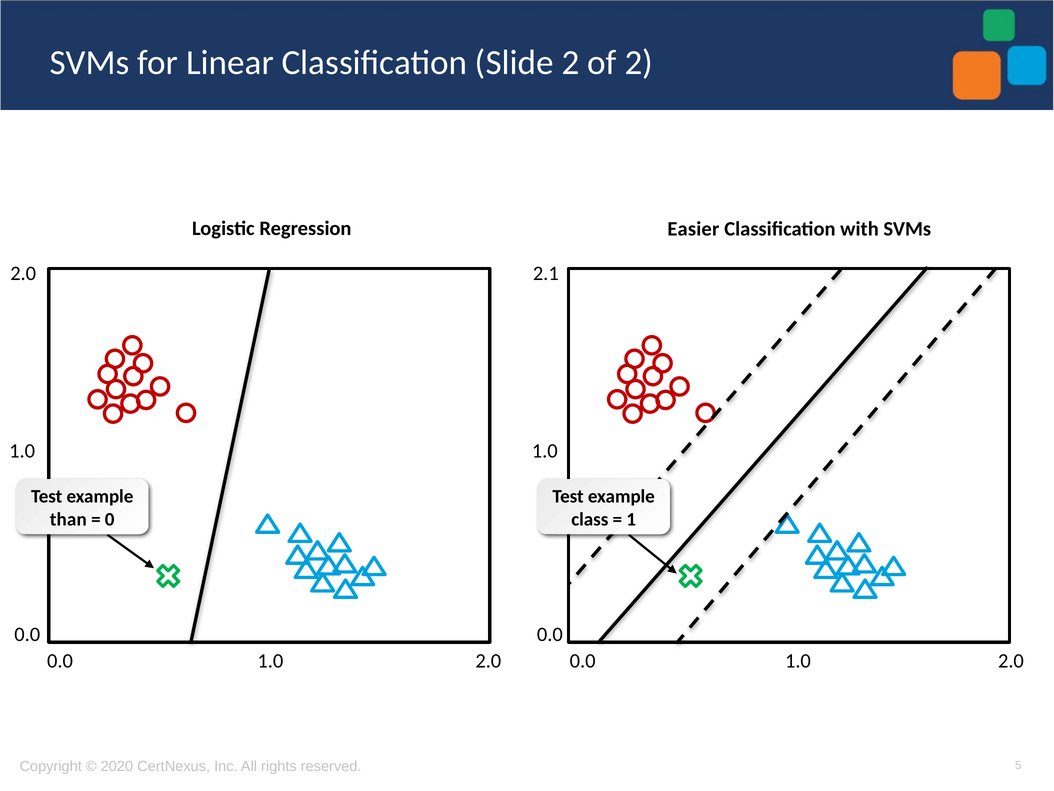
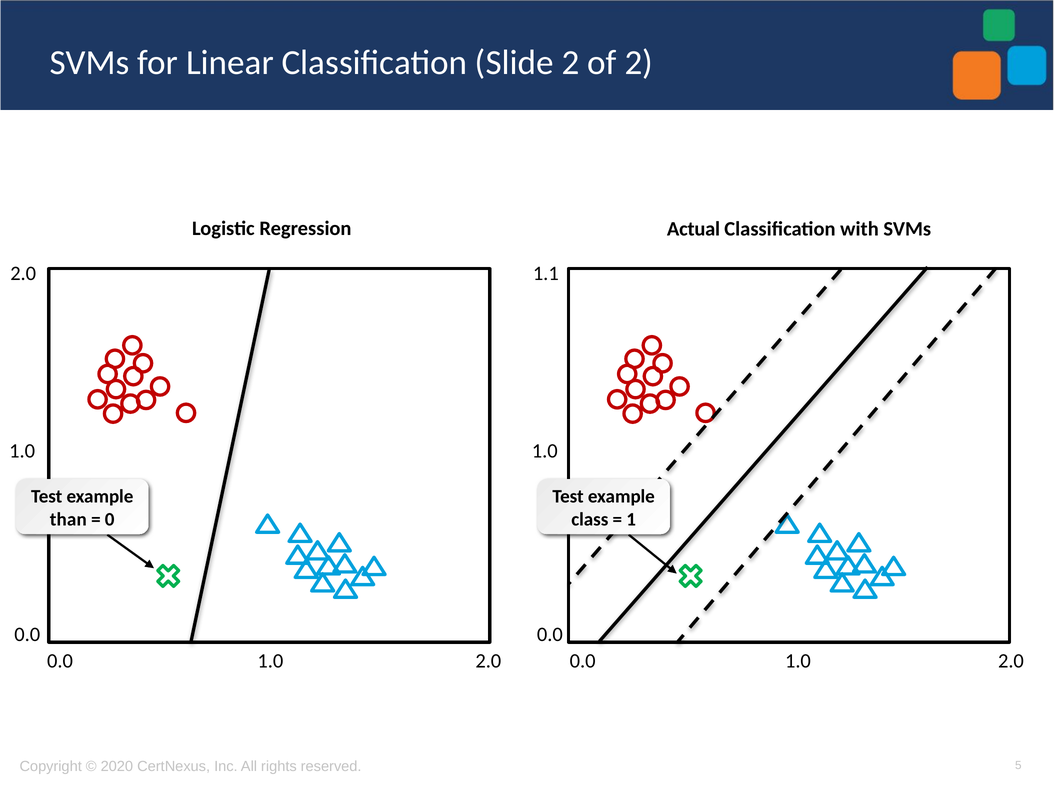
Easier: Easier -> Actual
2.1: 2.1 -> 1.1
